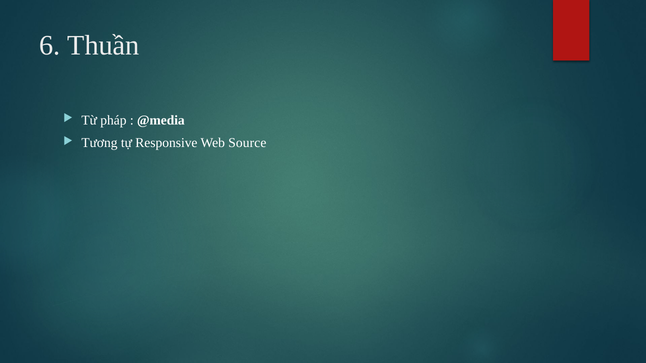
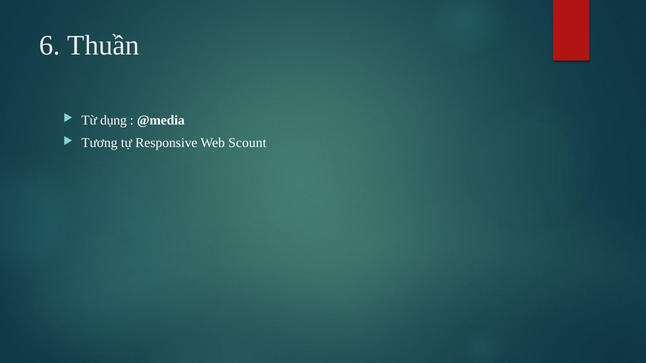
pháp: pháp -> dụng
Source: Source -> Scount
